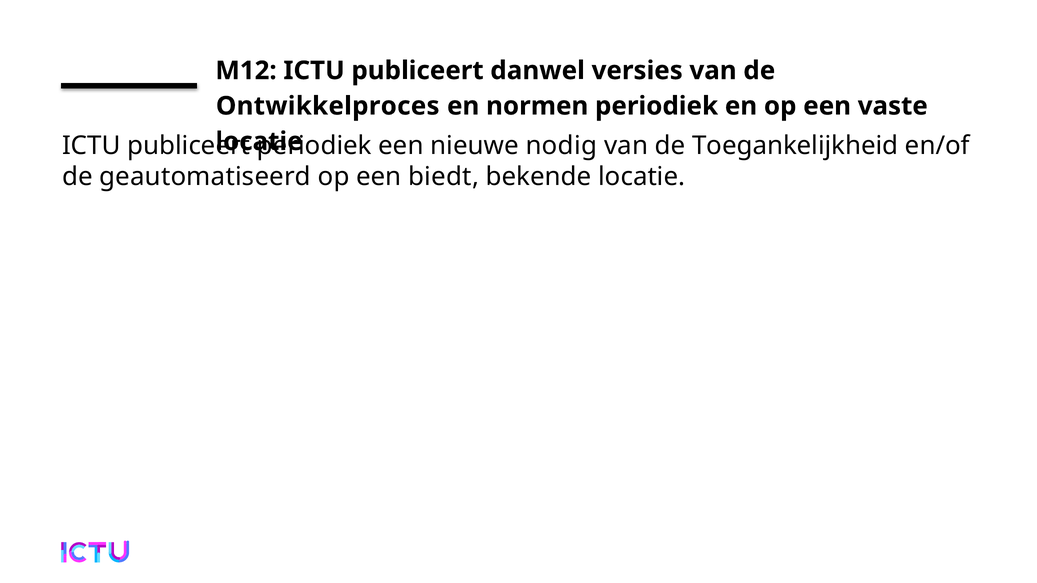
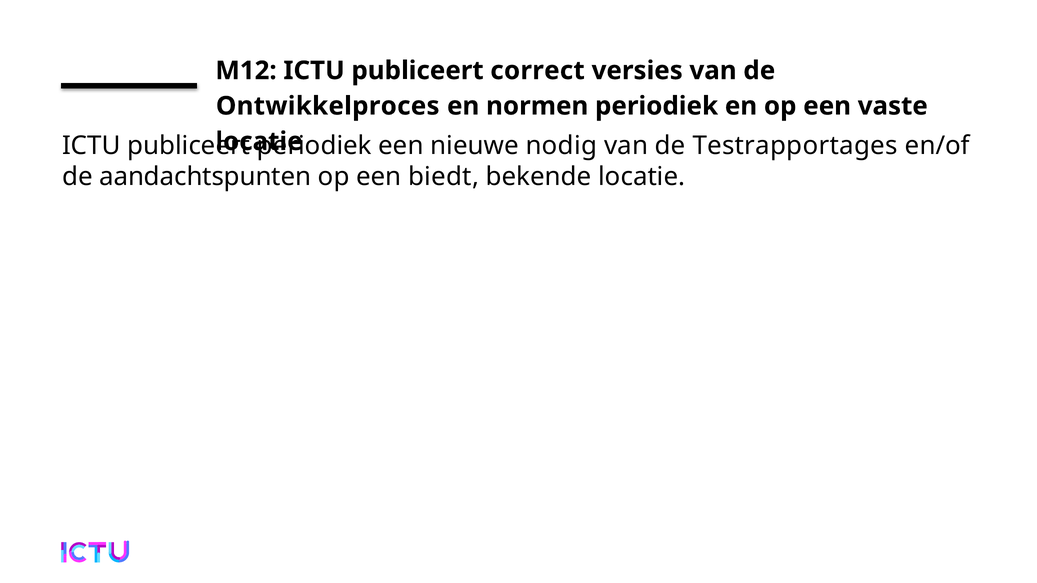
danwel: danwel -> correct
Toegankelijkheid: Toegankelijkheid -> Testrapportages
geautomatiseerd: geautomatiseerd -> aandachtspunten
